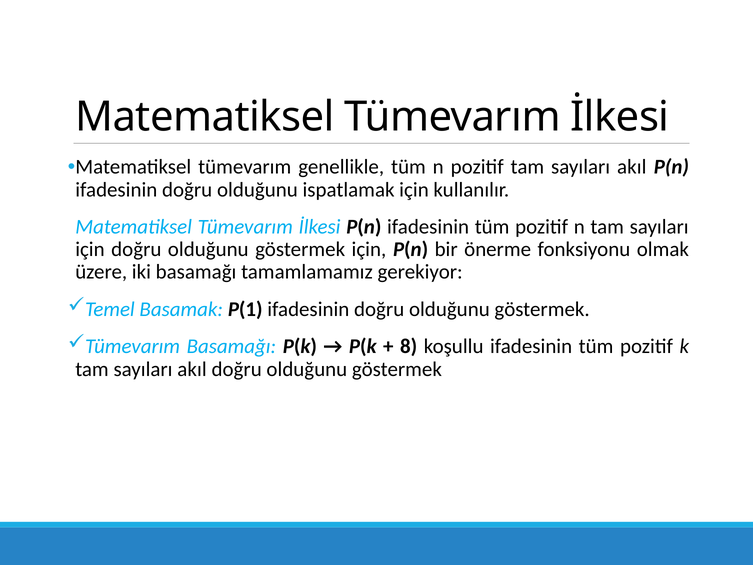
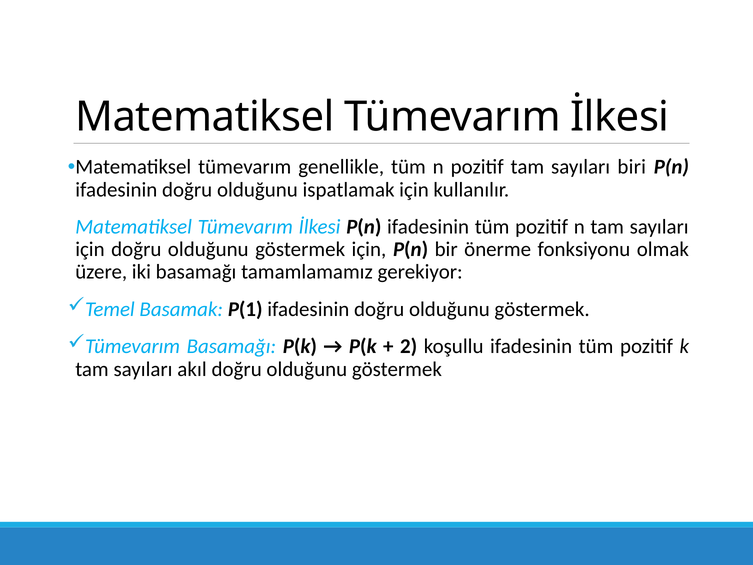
pozitif tam sayıları akıl: akıl -> biri
8: 8 -> 2
